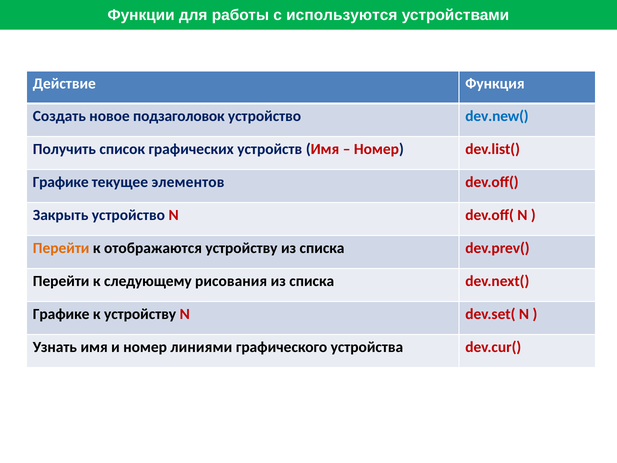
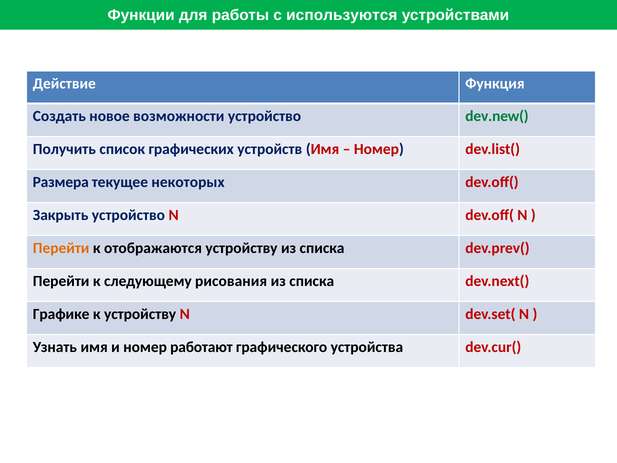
подзаголовок: подзаголовок -> возможности
dev.new( colour: blue -> green
Графике at (61, 182): Графике -> Размера
элементов: элементов -> некоторых
линиями: линиями -> работают
